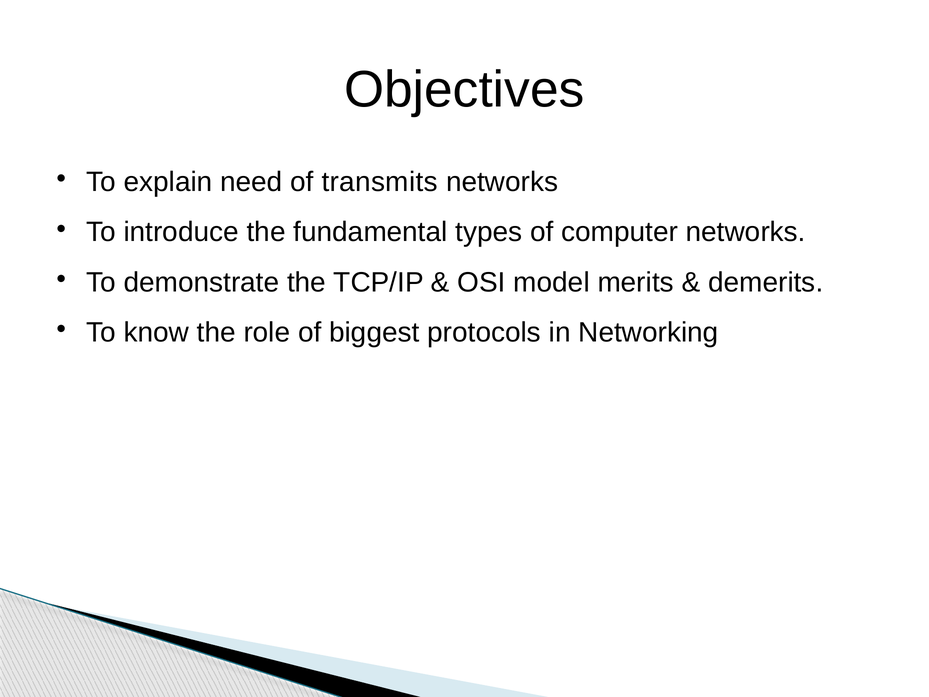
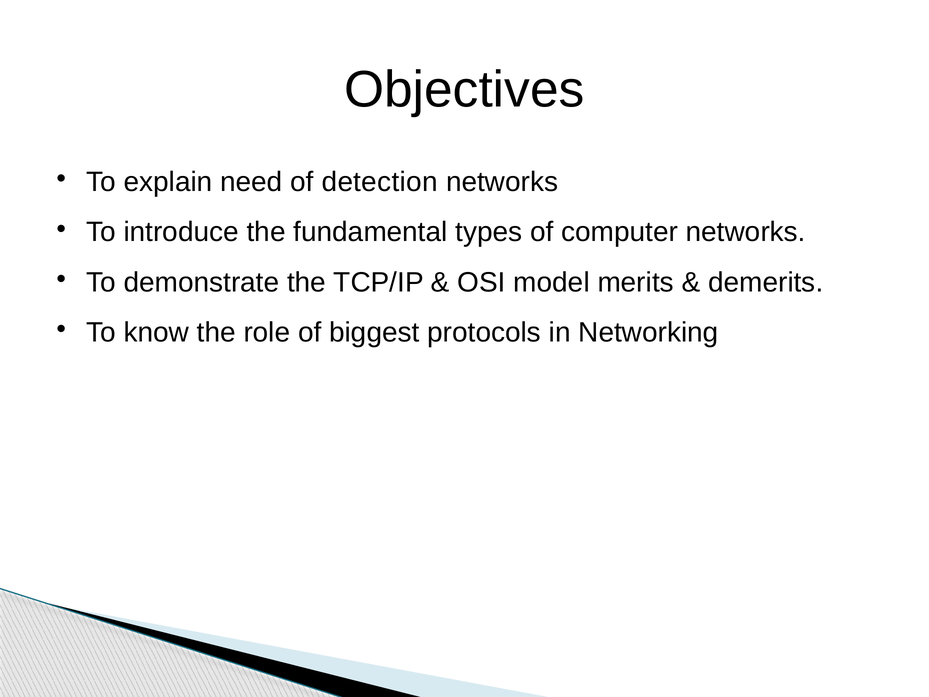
transmits: transmits -> detection
